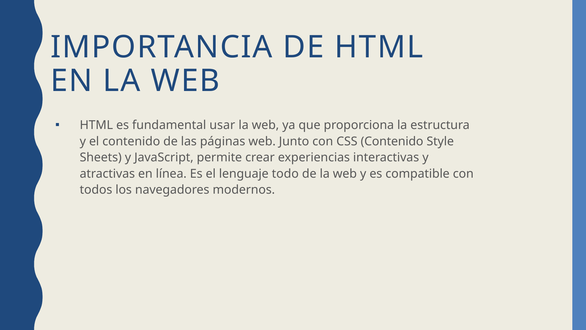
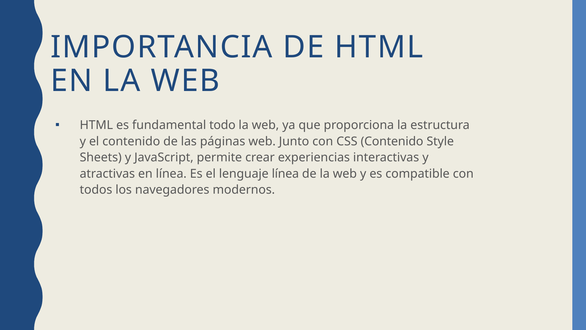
usar: usar -> todo
lenguaje todo: todo -> línea
